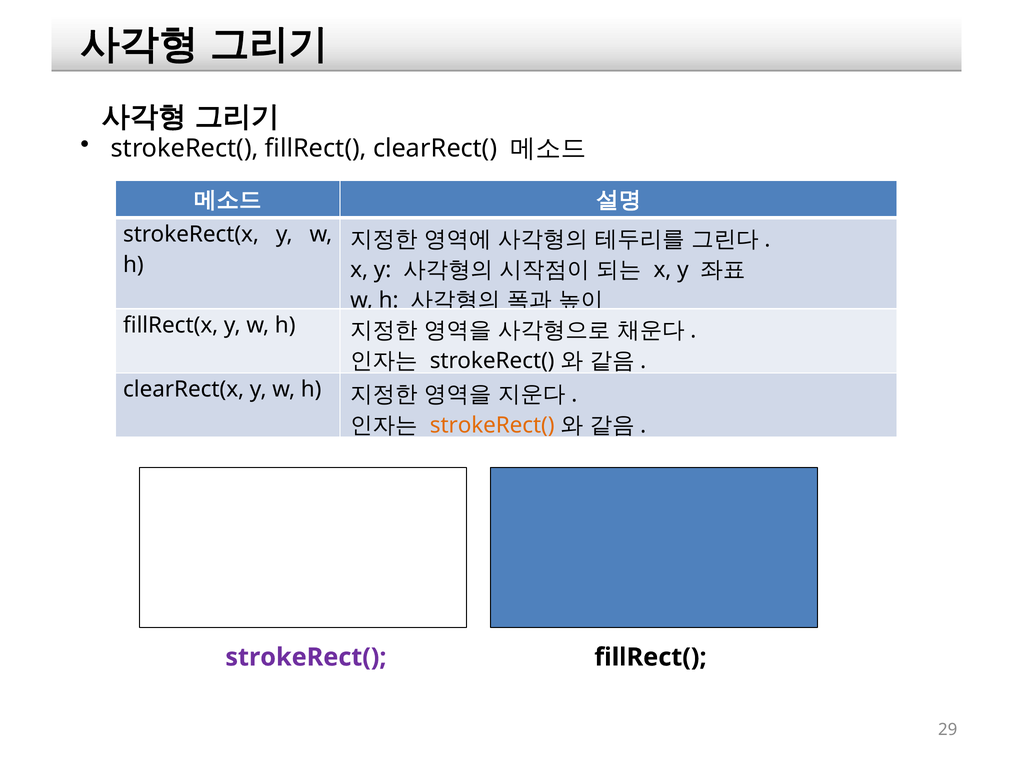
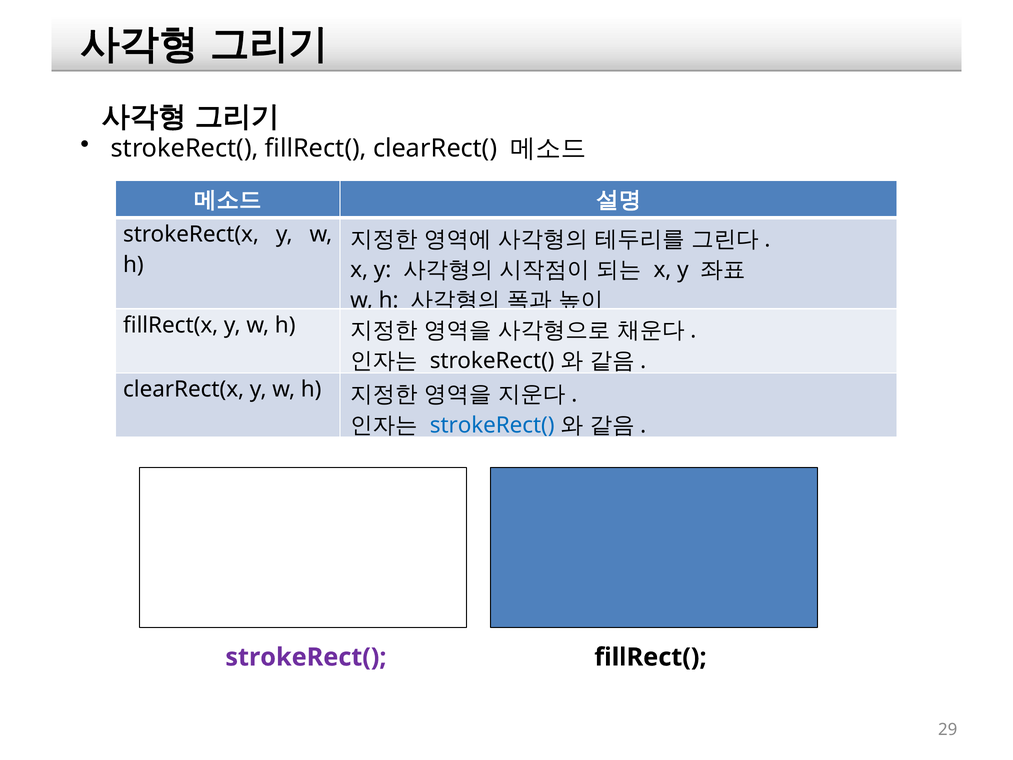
strokeRect( at (492, 425) colour: orange -> blue
